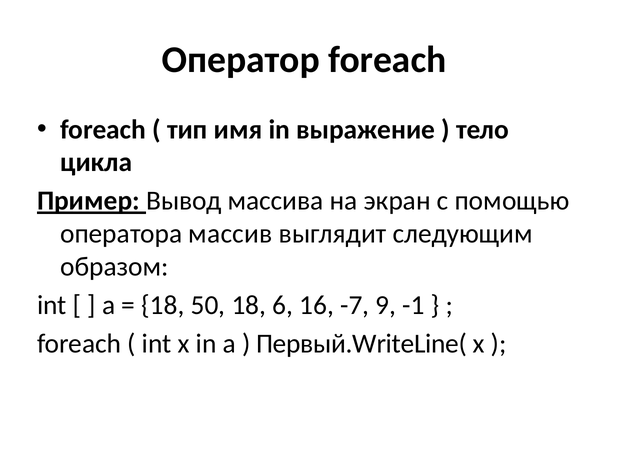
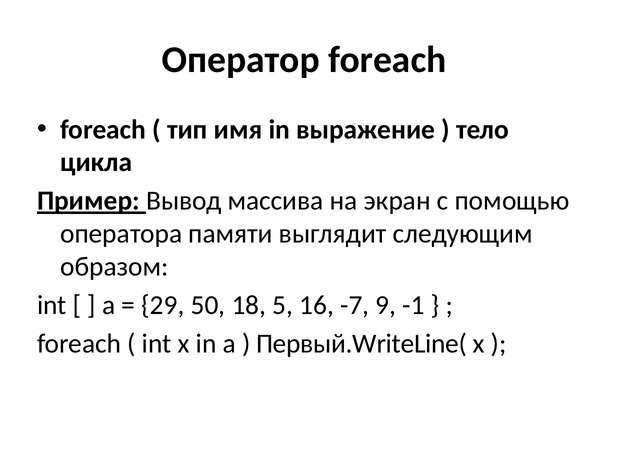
массив: массив -> памяти
18 at (163, 305): 18 -> 29
6: 6 -> 5
